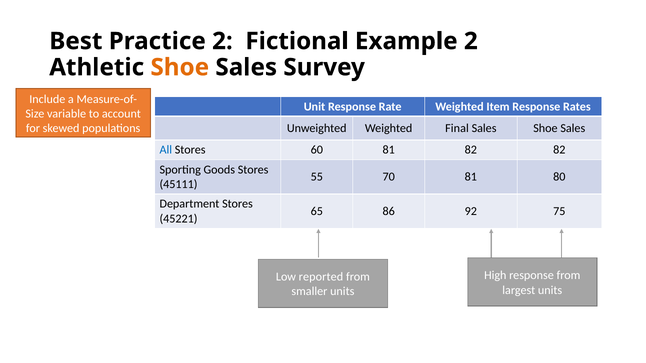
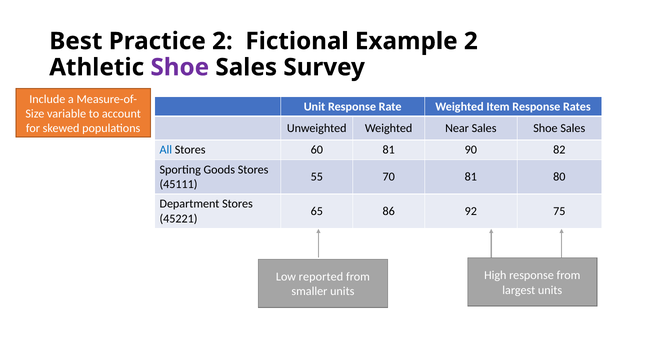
Shoe at (180, 67) colour: orange -> purple
Final: Final -> Near
81 82: 82 -> 90
